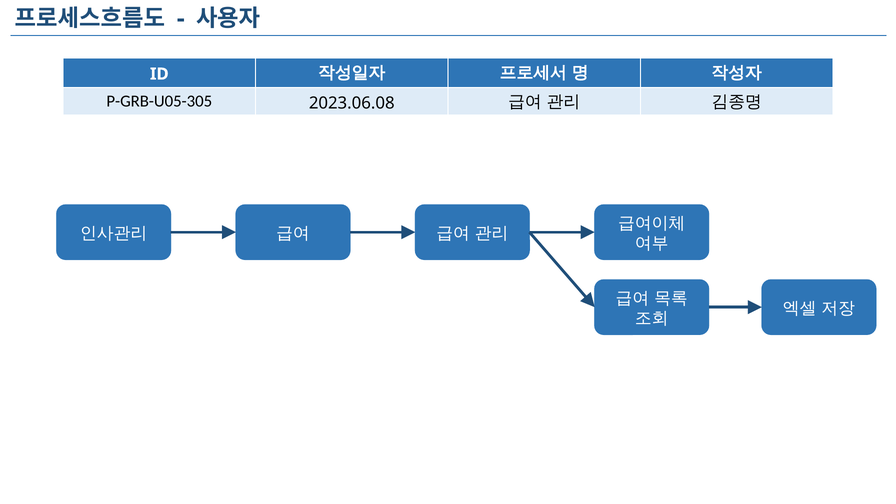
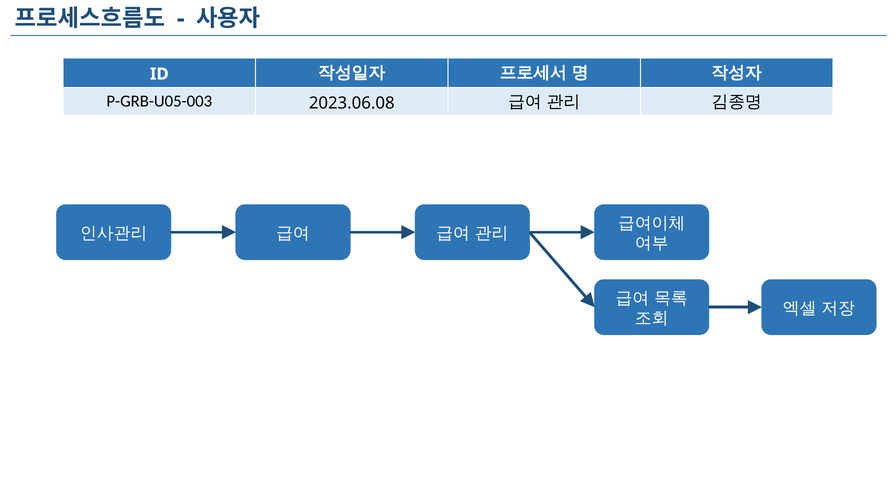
P-GRB-U05-305: P-GRB-U05-305 -> P-GRB-U05-003
